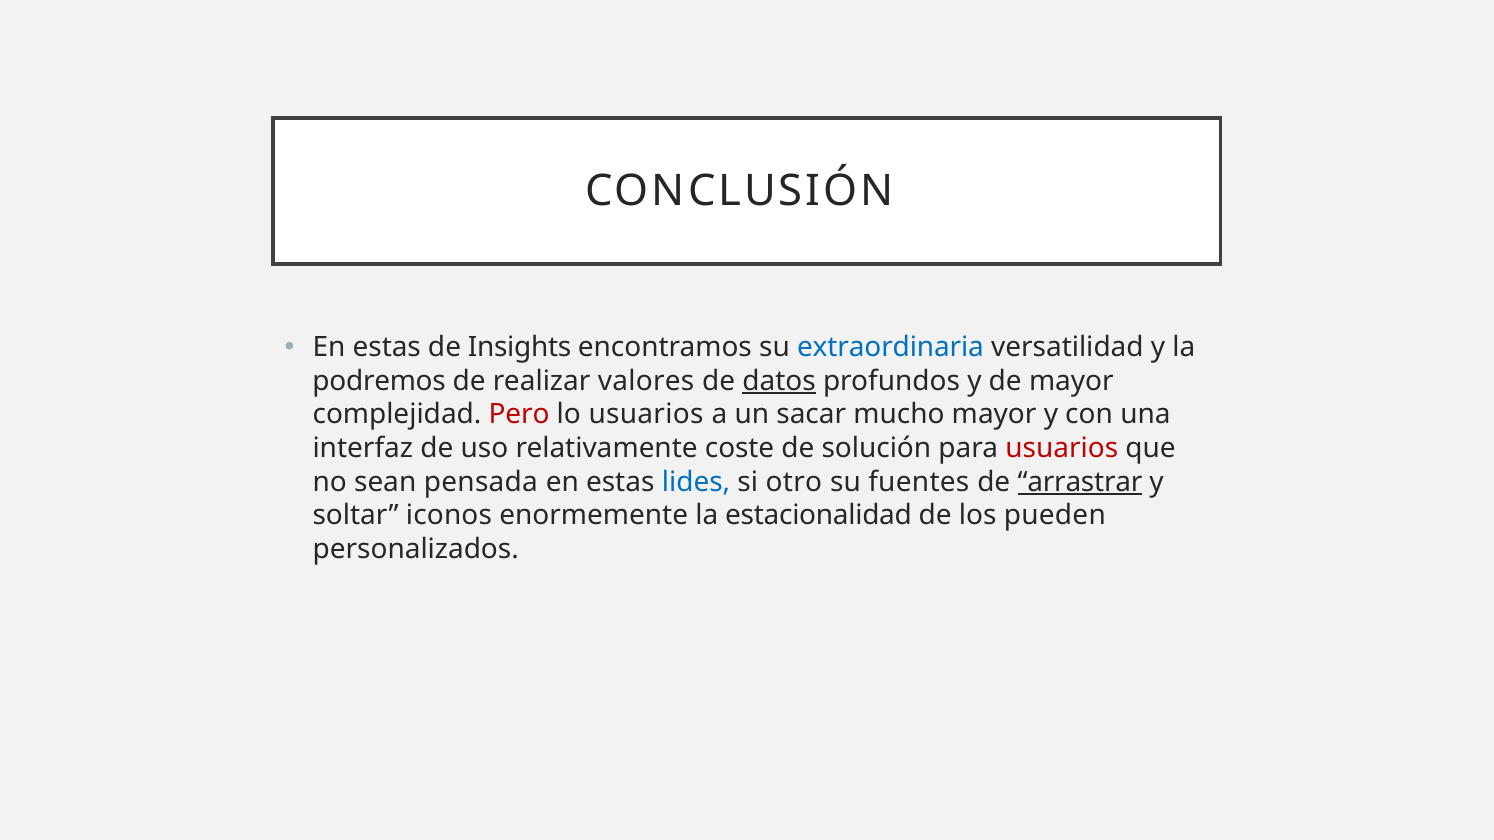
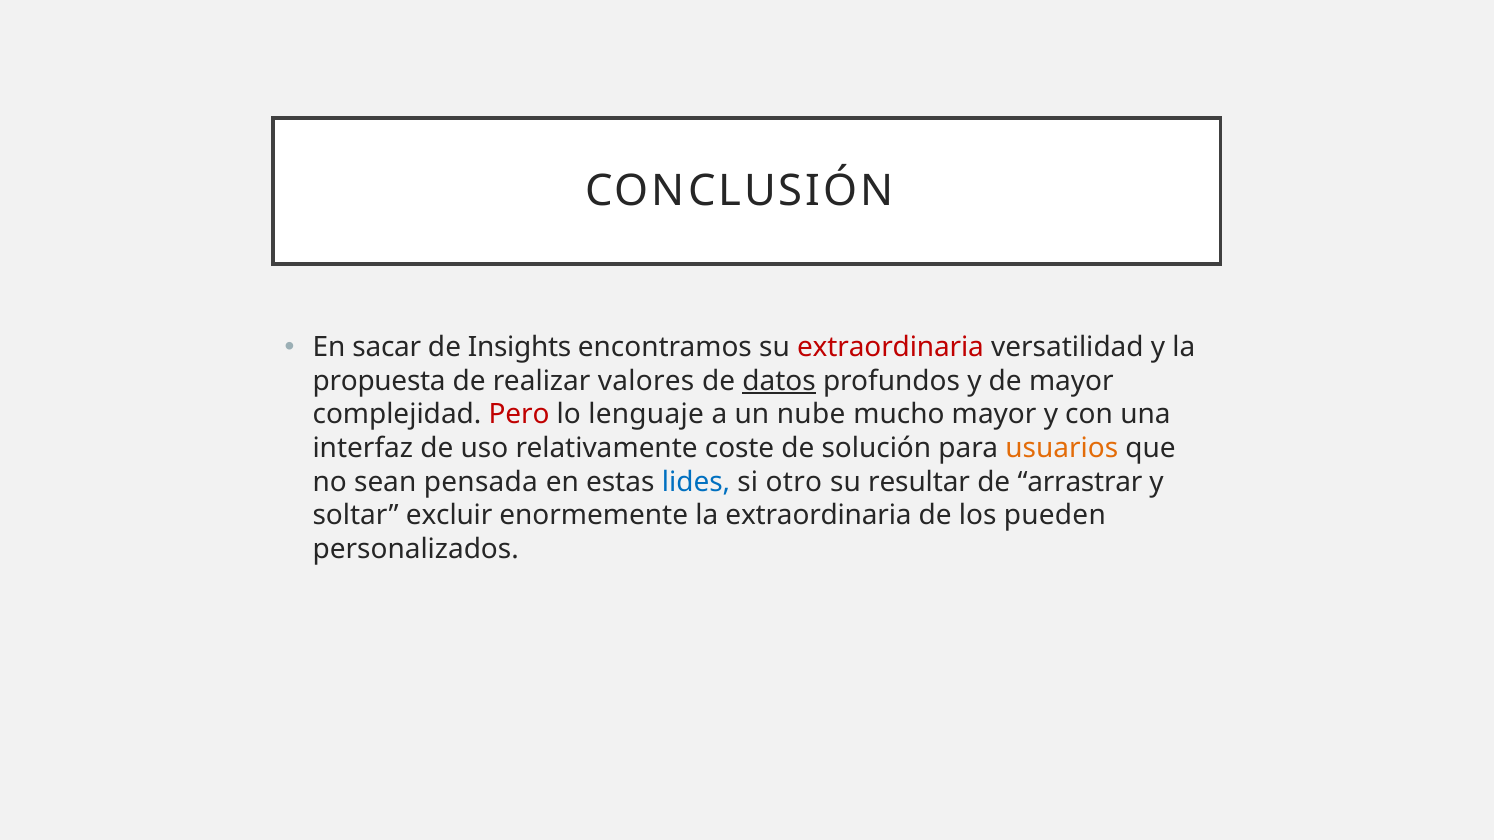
estas at (387, 348): estas -> sacar
extraordinaria at (891, 348) colour: blue -> red
podremos: podremos -> propuesta
lo usuarios: usuarios -> lenguaje
sacar: sacar -> nube
usuarios at (1062, 448) colour: red -> orange
fuentes: fuentes -> resultar
arrastrar underline: present -> none
iconos: iconos -> excluir
la estacionalidad: estacionalidad -> extraordinaria
